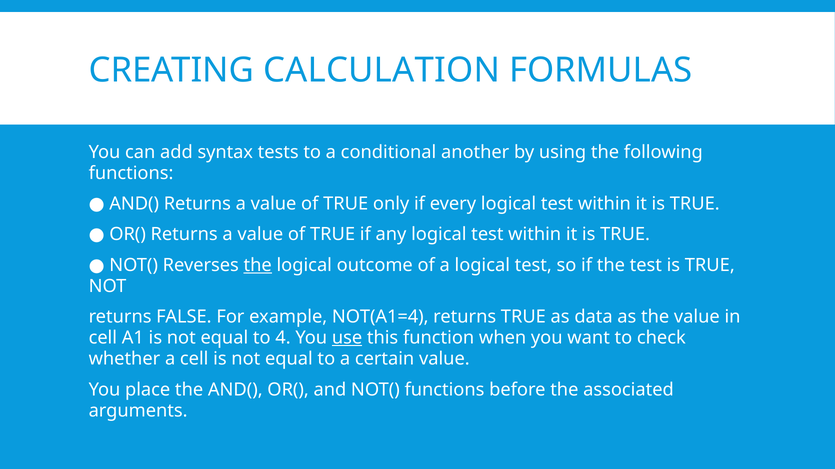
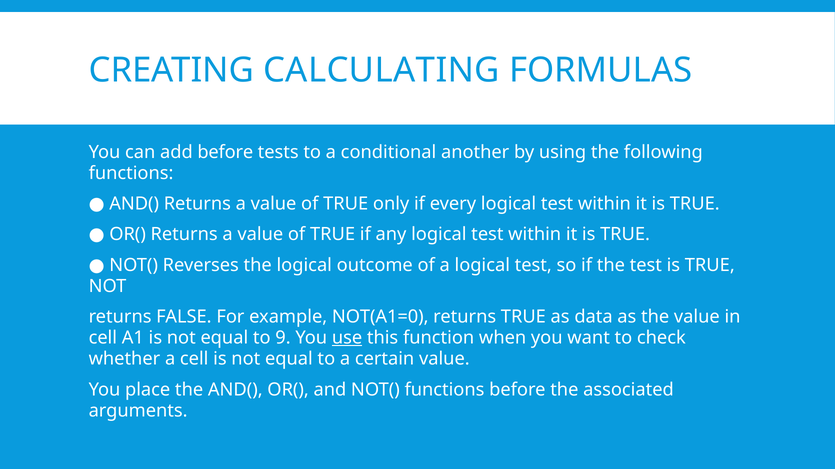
CALCULATION: CALCULATION -> CALCULATING
add syntax: syntax -> before
the at (258, 266) underline: present -> none
NOT(A1=4: NOT(A1=4 -> NOT(A1=0
4: 4 -> 9
